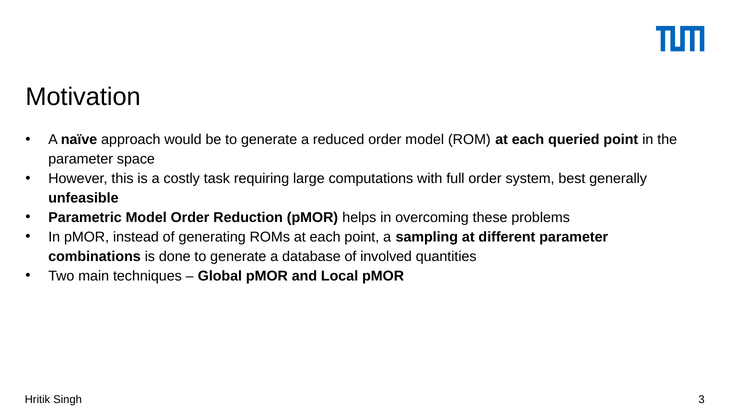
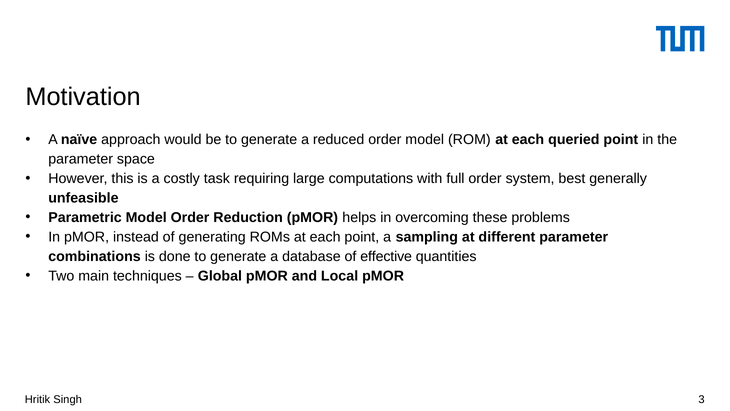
involved: involved -> effective
